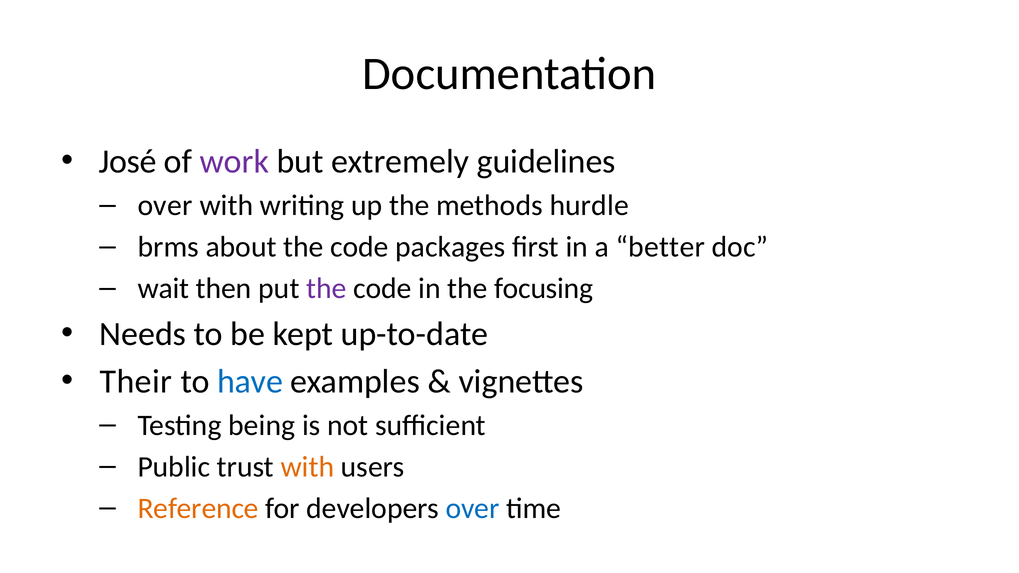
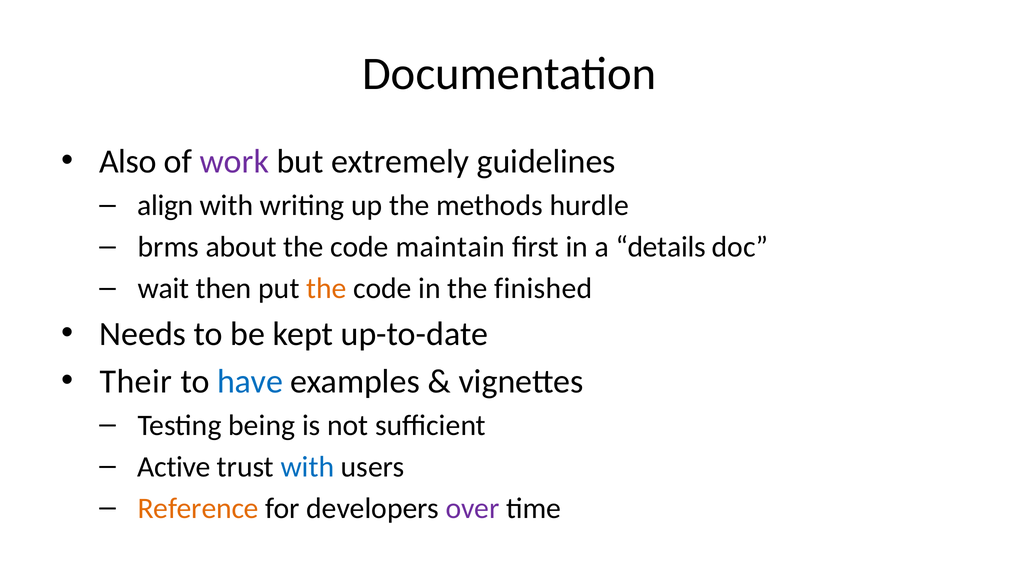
José: José -> Also
over at (165, 205): over -> align
packages: packages -> maintain
better: better -> details
the at (326, 289) colour: purple -> orange
focusing: focusing -> finished
Public: Public -> Active
with at (307, 467) colour: orange -> blue
over at (473, 509) colour: blue -> purple
